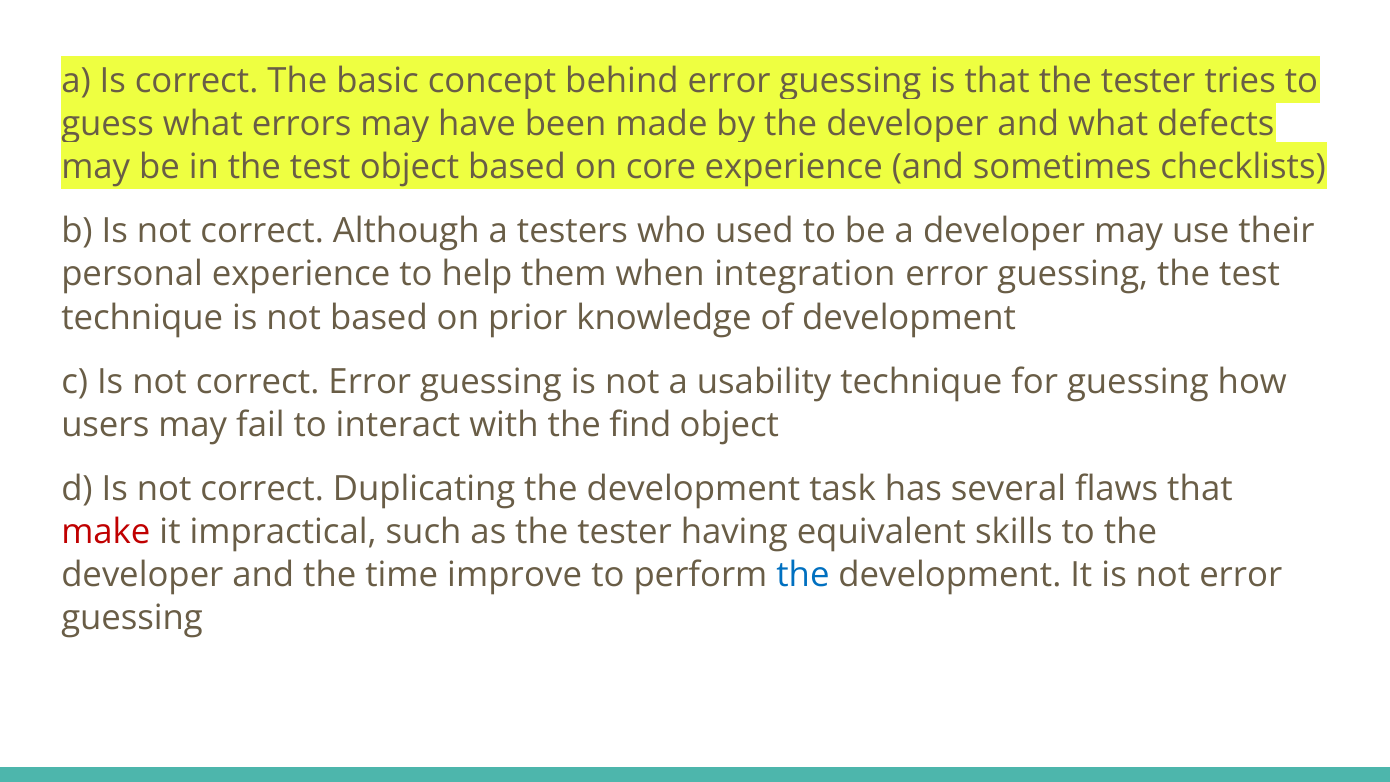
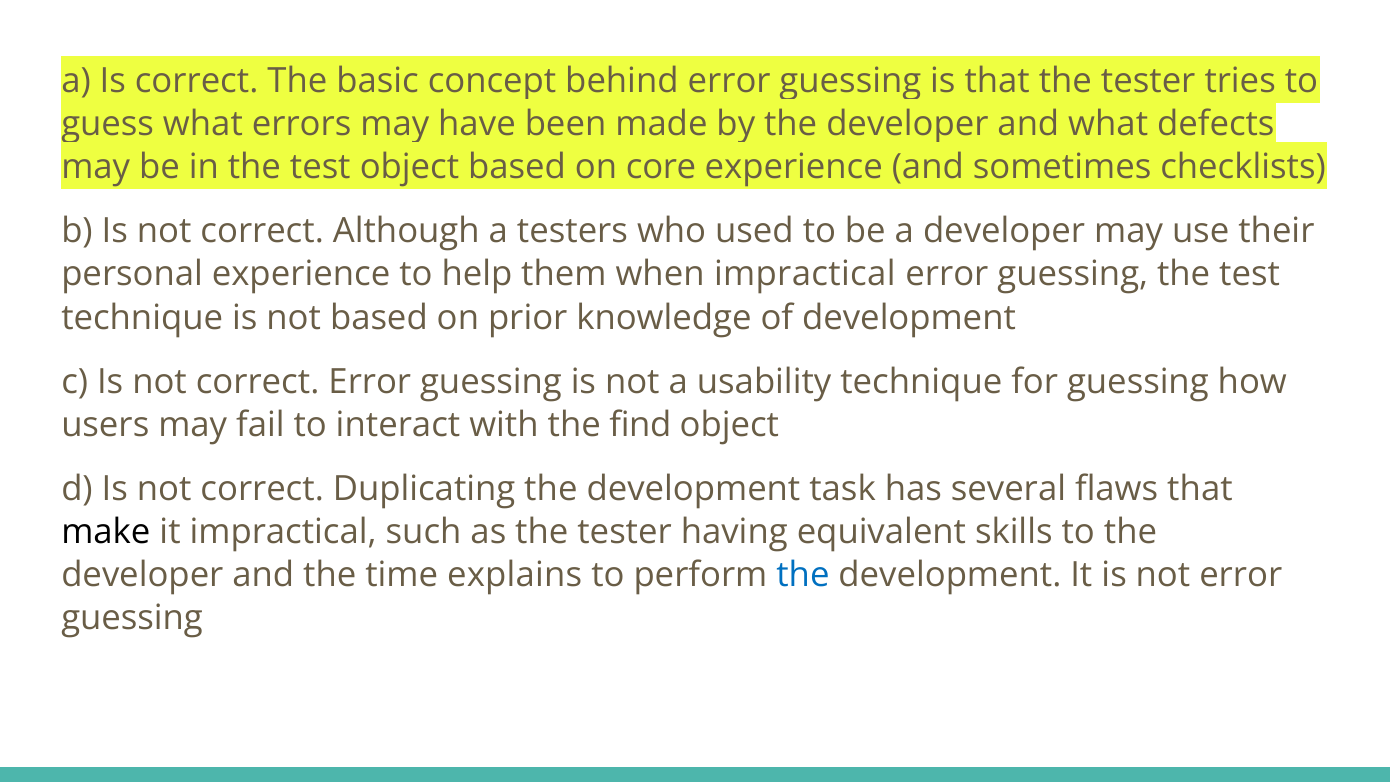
when integration: integration -> impractical
make colour: red -> black
improve: improve -> explains
